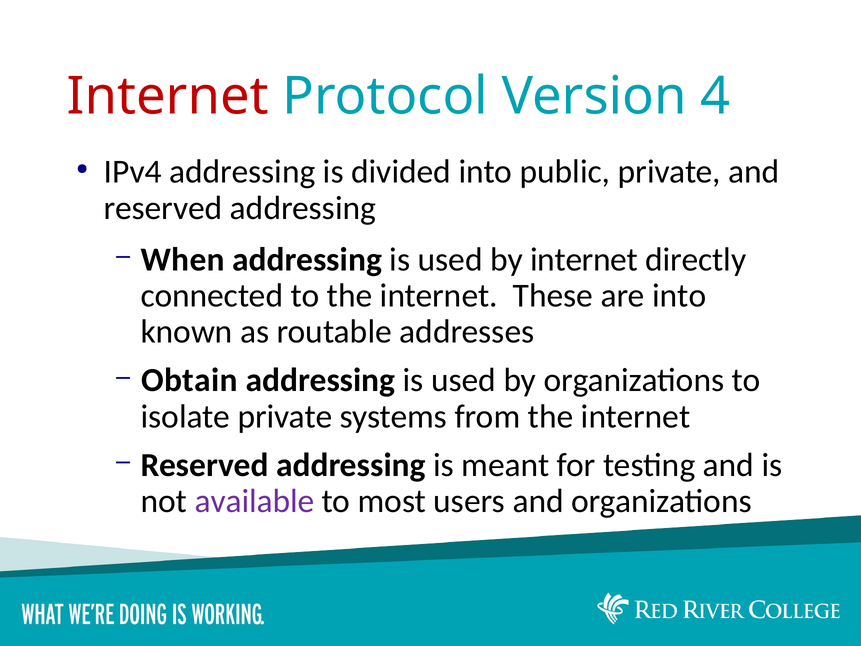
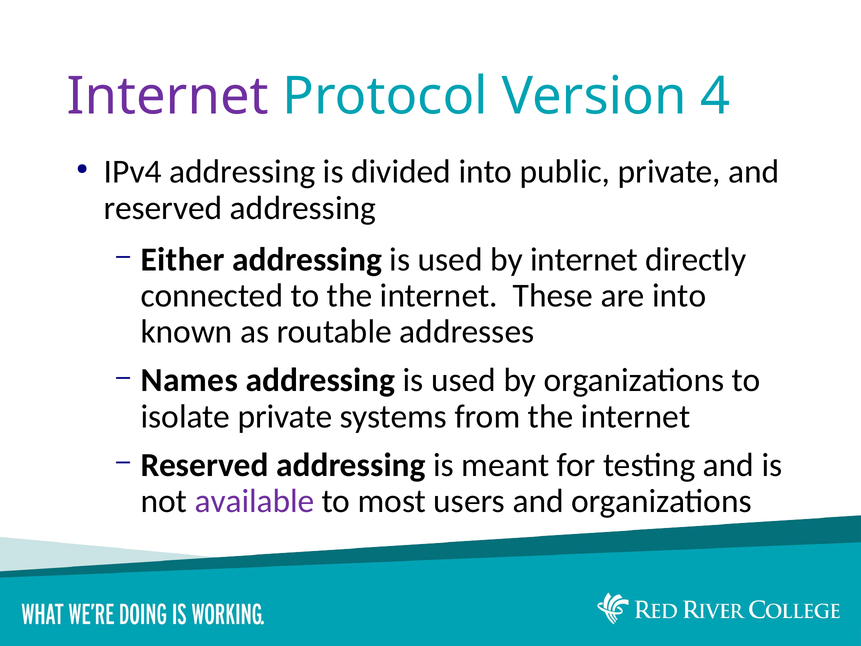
Internet at (168, 96) colour: red -> purple
When: When -> Either
Obtain: Obtain -> Names
